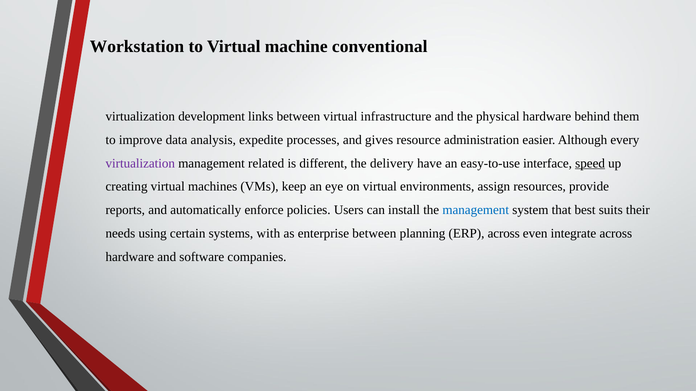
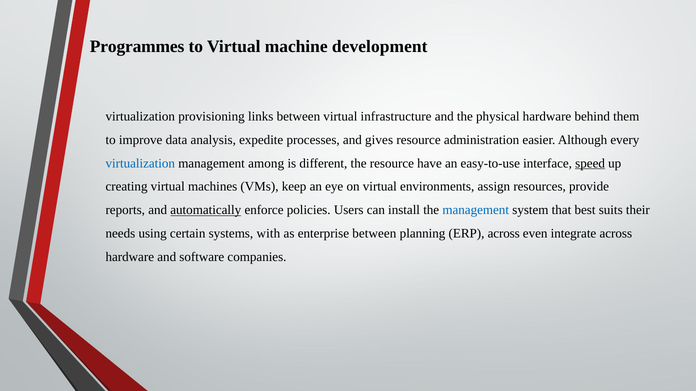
Workstation: Workstation -> Programmes
conventional: conventional -> development
development: development -> provisioning
virtualization at (140, 163) colour: purple -> blue
related: related -> among
the delivery: delivery -> resource
automatically underline: none -> present
